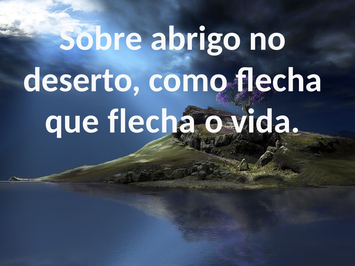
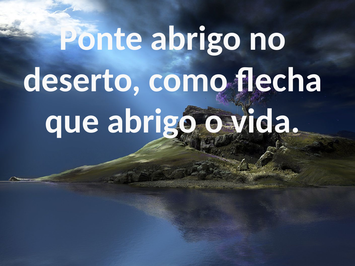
Sobre: Sobre -> Ponte
que flecha: flecha -> abrigo
